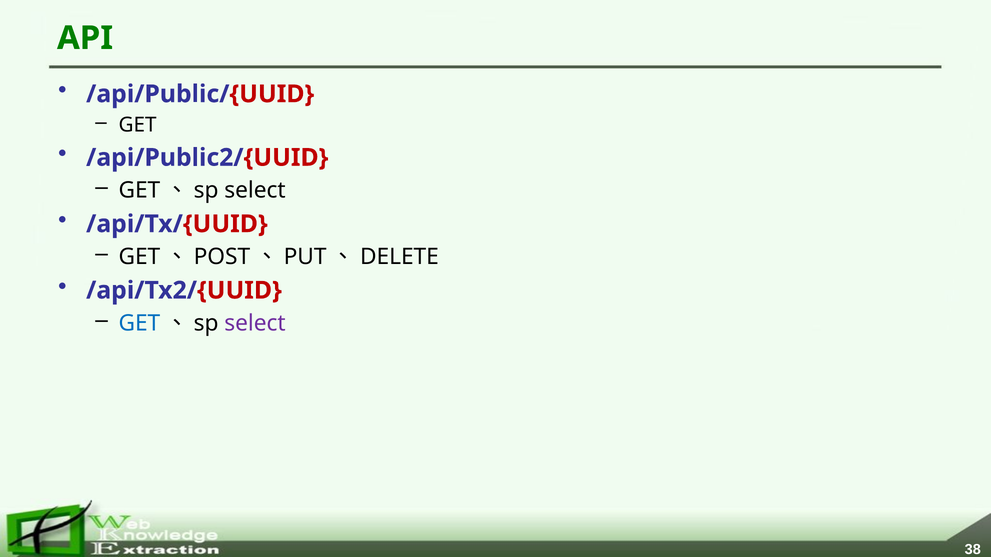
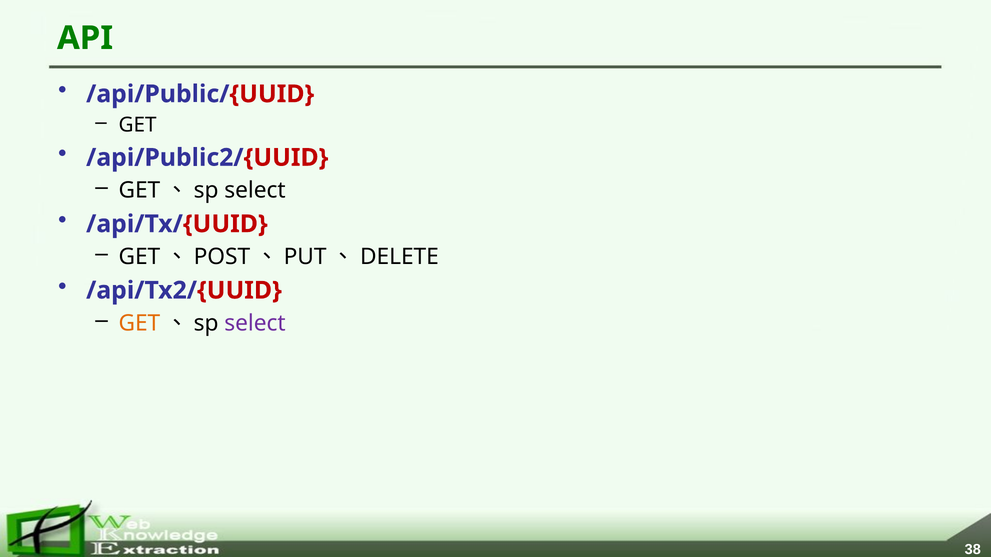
GET at (139, 323) colour: blue -> orange
